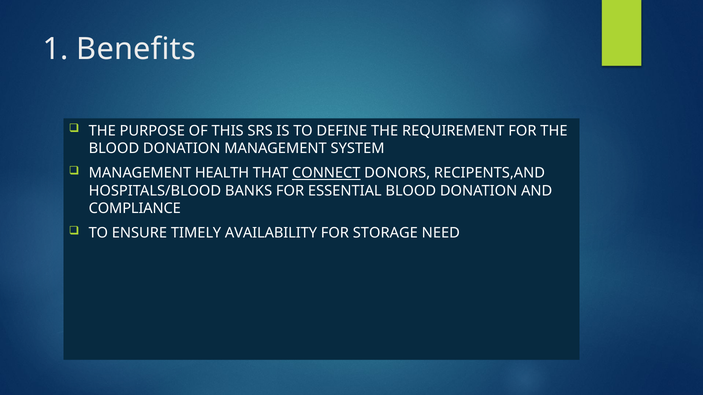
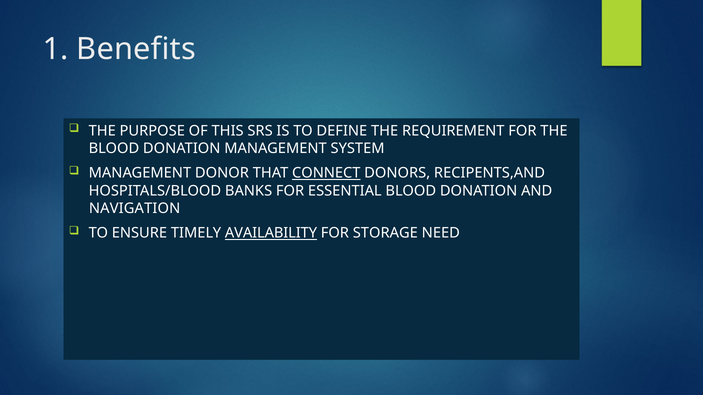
HEALTH: HEALTH -> DONOR
COMPLIANCE: COMPLIANCE -> NAVIGATION
AVAILABILITY underline: none -> present
